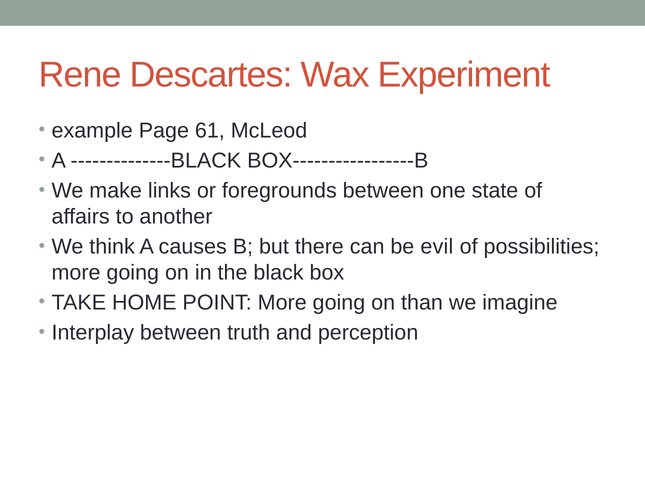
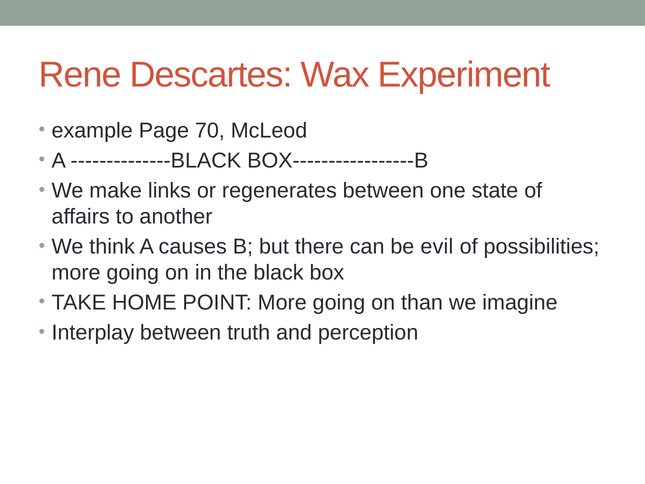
61: 61 -> 70
foregrounds: foregrounds -> regenerates
